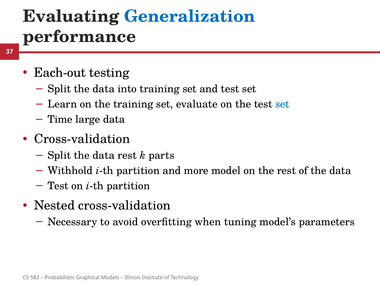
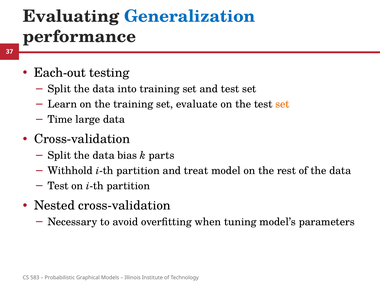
set at (282, 104) colour: blue -> orange
data rest: rest -> bias
more: more -> treat
